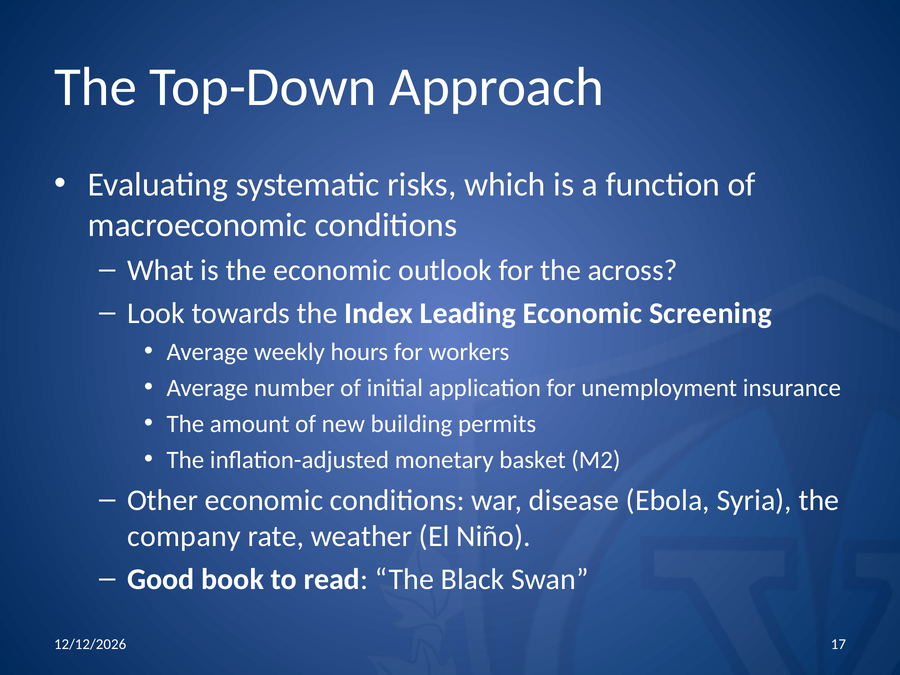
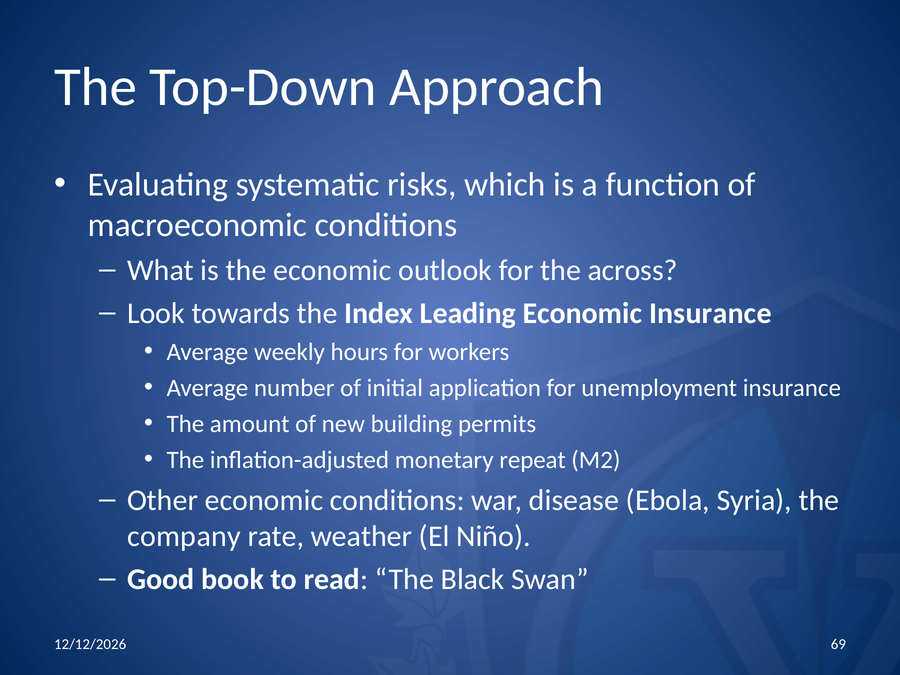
Economic Screening: Screening -> Insurance
basket: basket -> repeat
17: 17 -> 69
